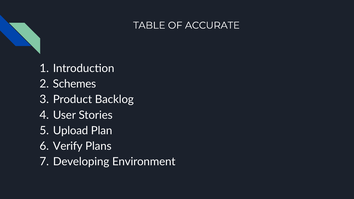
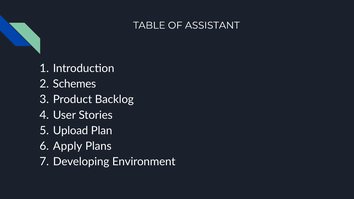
ACCURATE: ACCURATE -> ASSISTANT
Verify: Verify -> Apply
